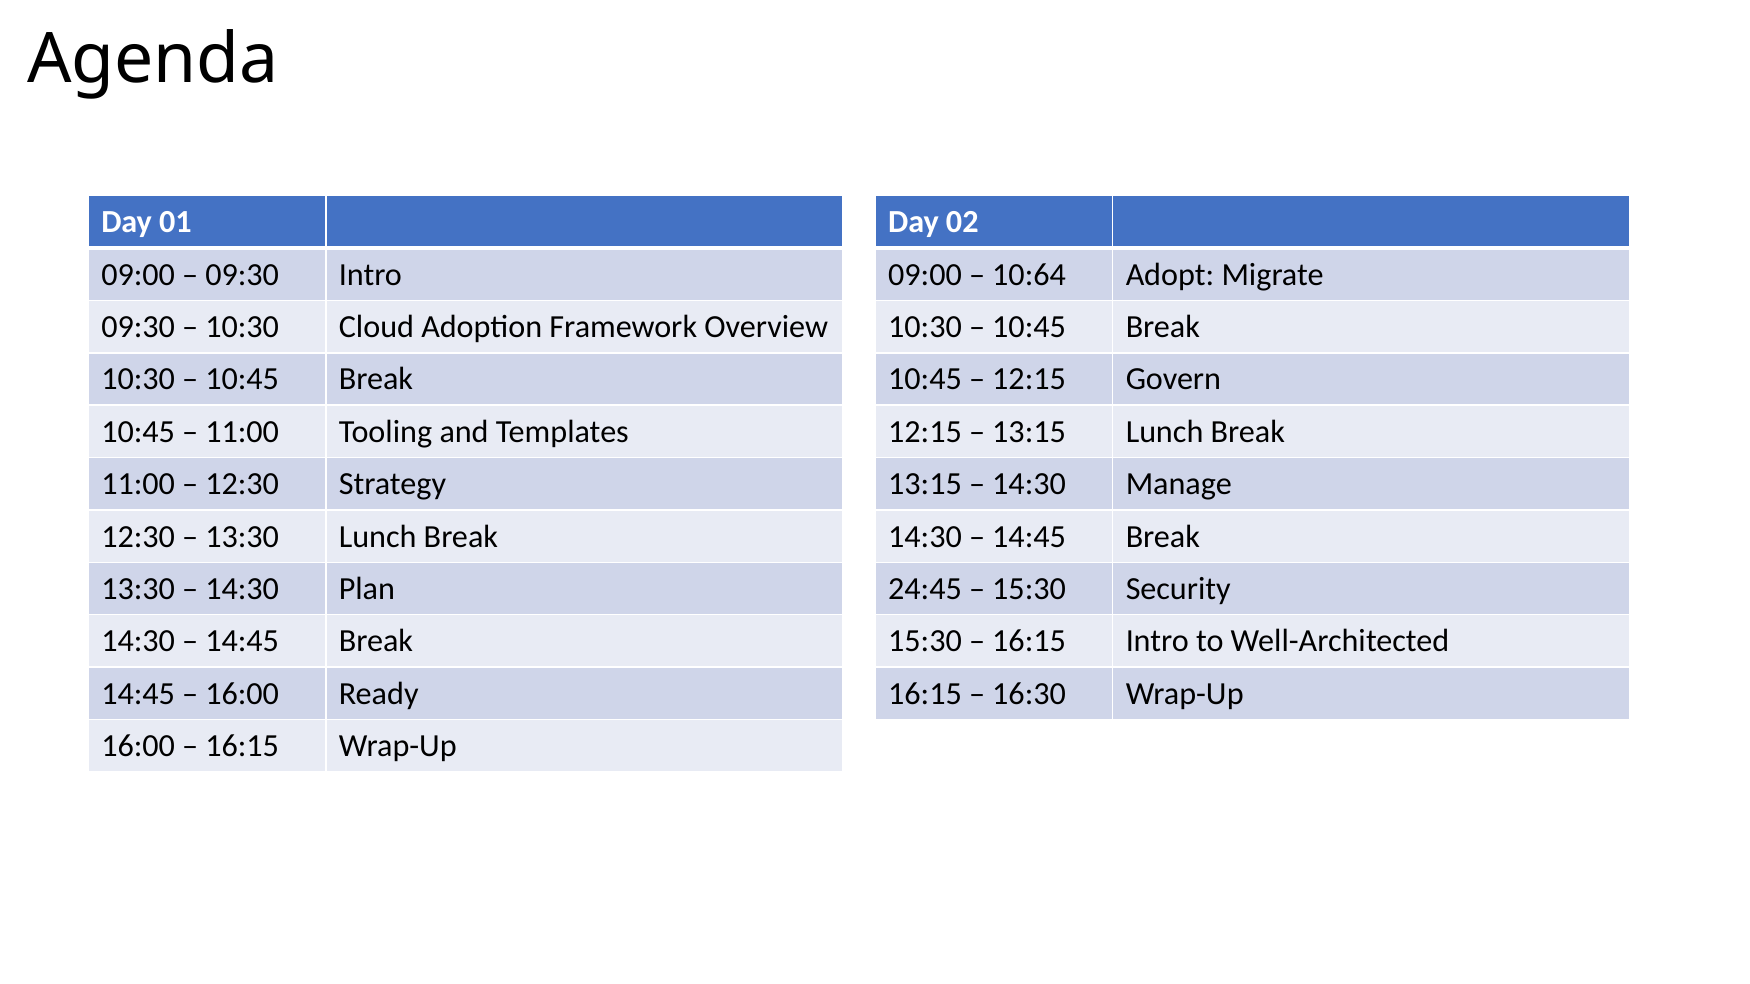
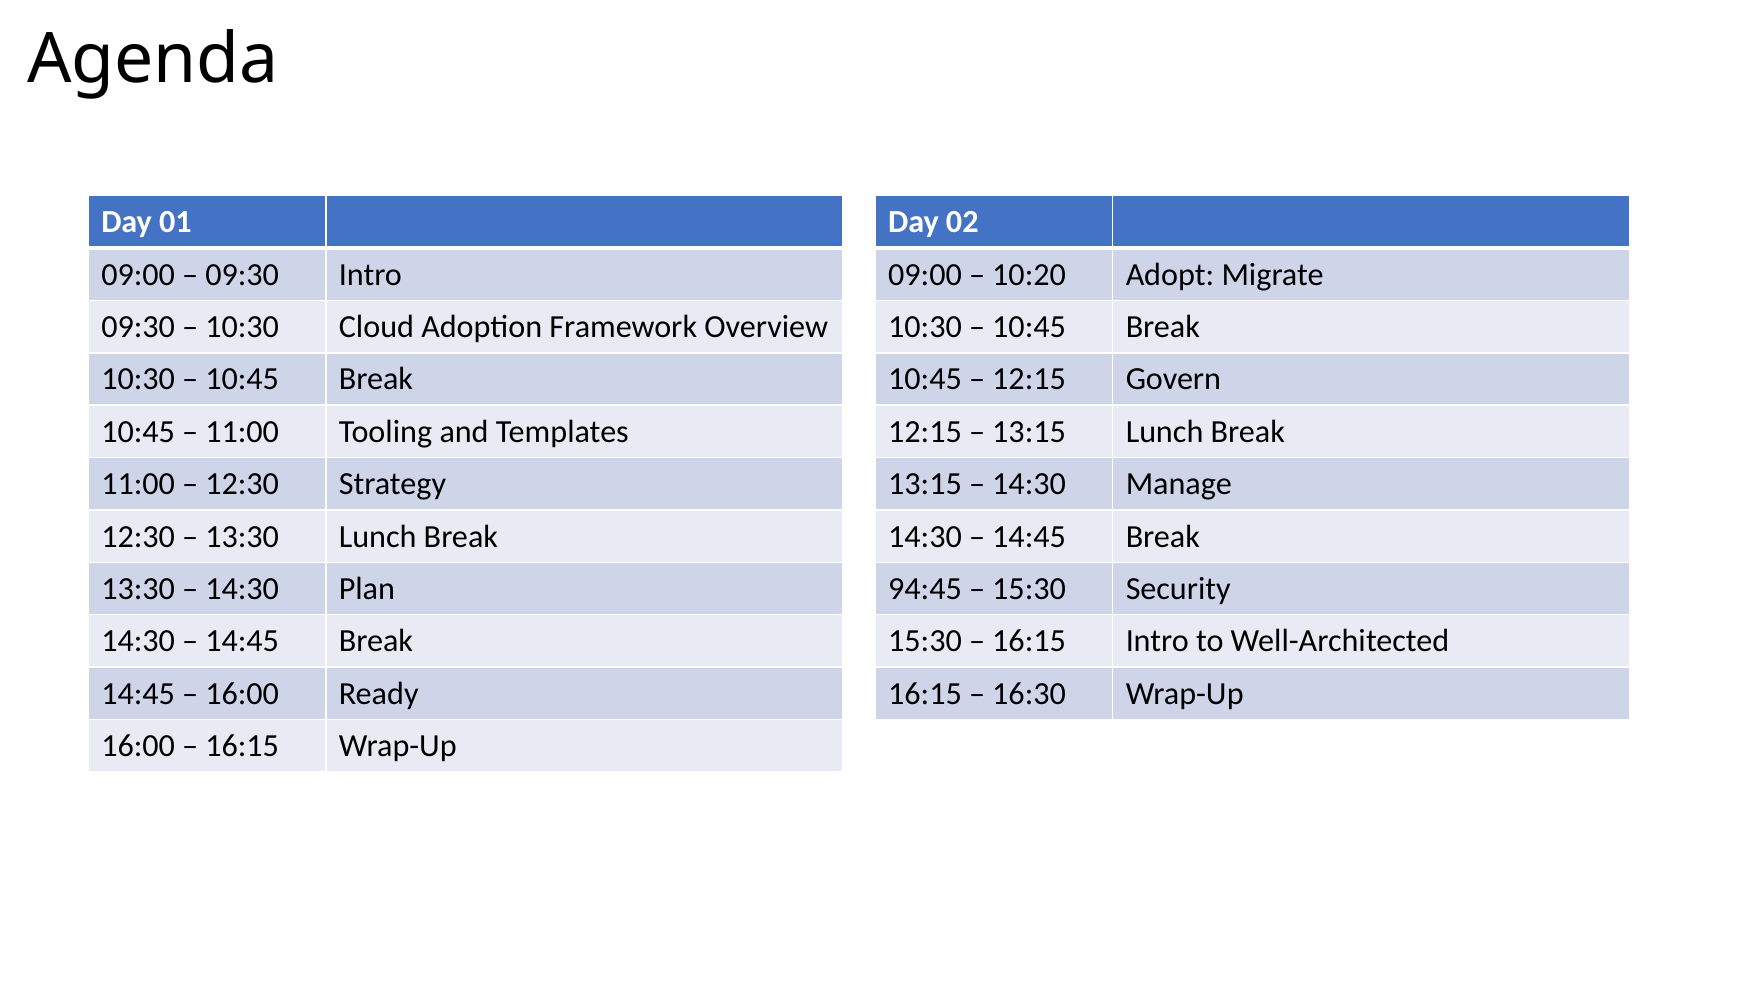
10:64: 10:64 -> 10:20
24:45: 24:45 -> 94:45
